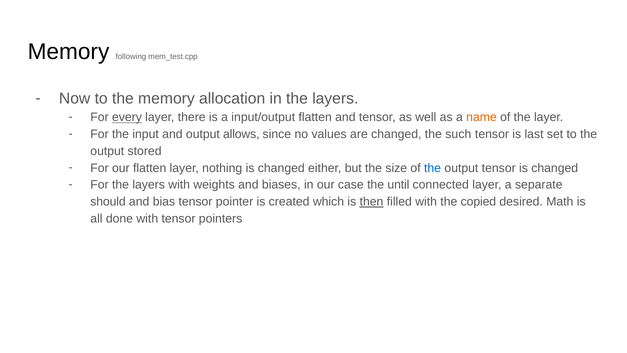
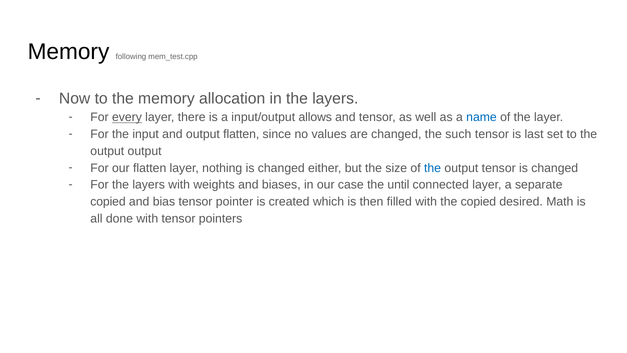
input/output flatten: flatten -> allows
name colour: orange -> blue
output allows: allows -> flatten
output stored: stored -> output
should at (108, 202): should -> copied
then underline: present -> none
